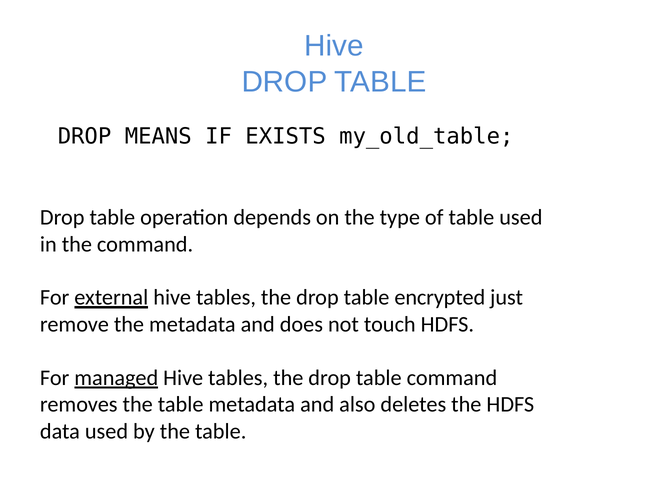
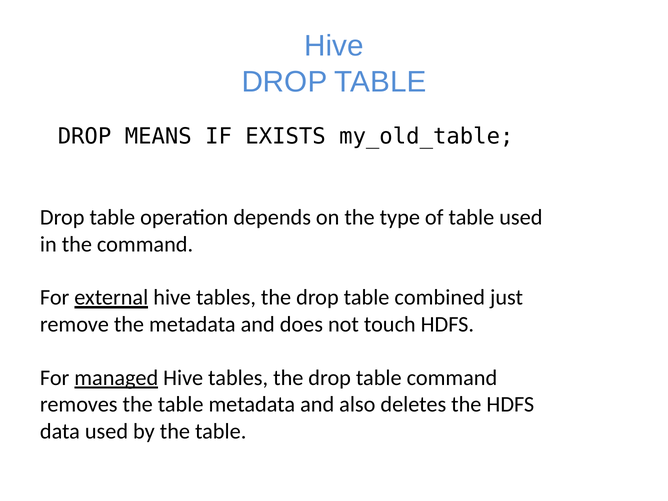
encrypted: encrypted -> combined
